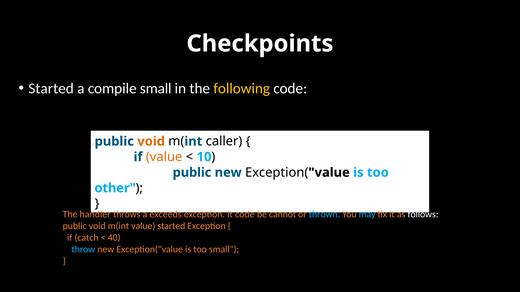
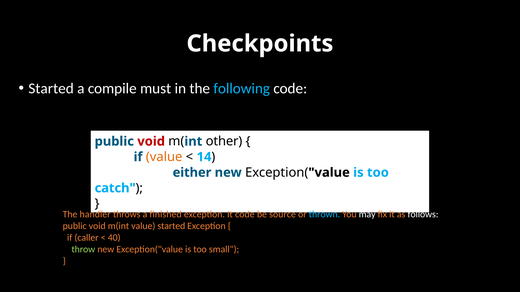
compile small: small -> must
following colour: yellow -> light blue
void at (151, 142) colour: orange -> red
caller: caller -> other
10: 10 -> 14
public at (192, 173): public -> either
other: other -> catch
exceeds: exceeds -> finished
cannot: cannot -> source
may colour: light blue -> white
catch: catch -> caller
throw colour: light blue -> light green
